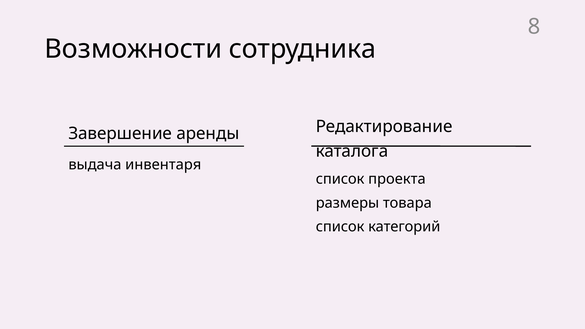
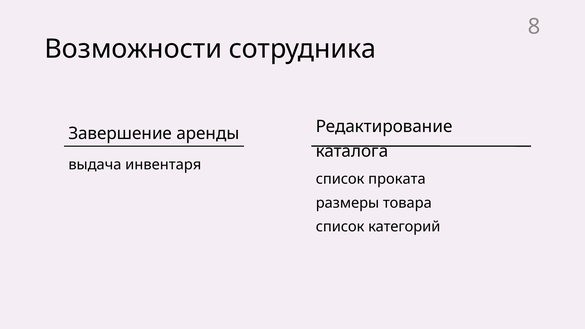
проекта: проекта -> проката
